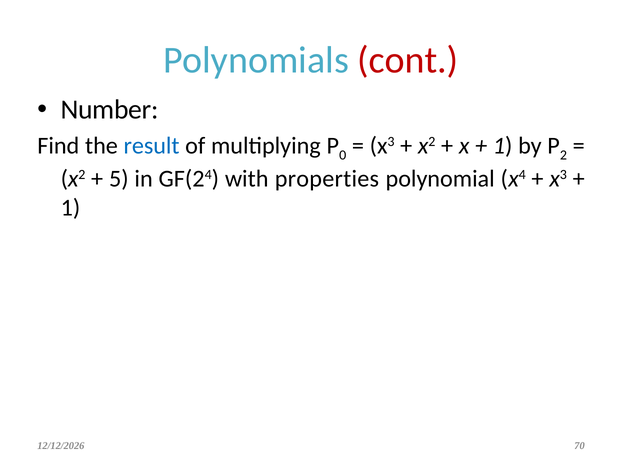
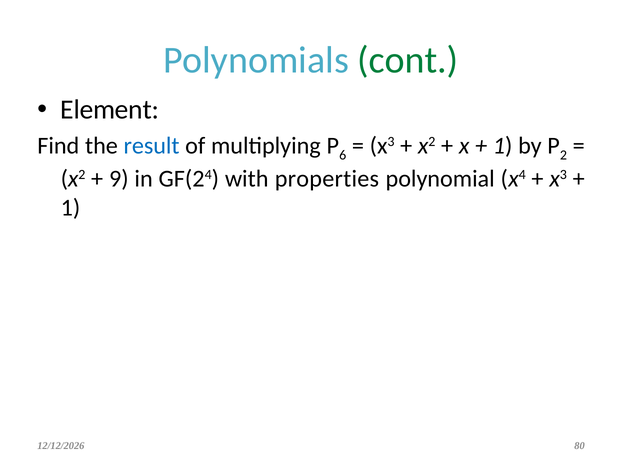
cont colour: red -> green
Number: Number -> Element
0: 0 -> 6
5: 5 -> 9
70: 70 -> 80
